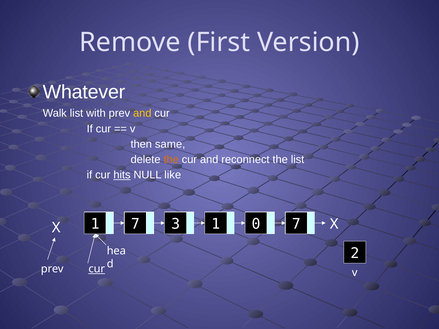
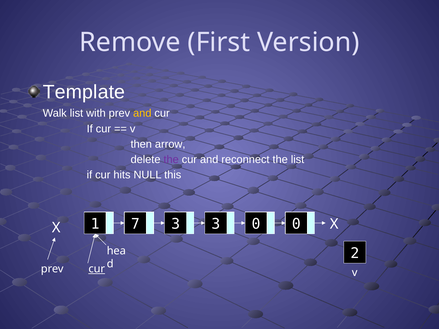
Whatever: Whatever -> Template
same: same -> arrow
the at (171, 160) colour: orange -> purple
hits underline: present -> none
like: like -> this
3 1: 1 -> 3
0 7: 7 -> 0
